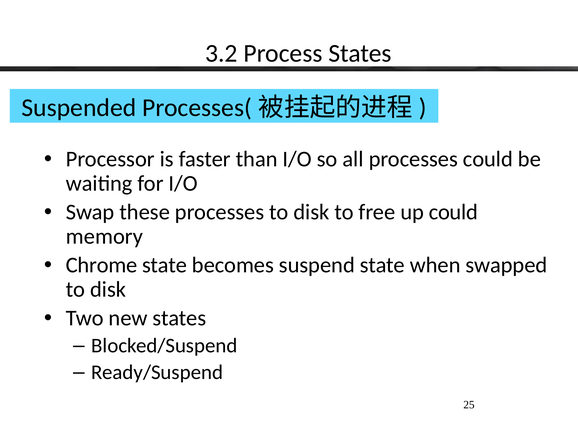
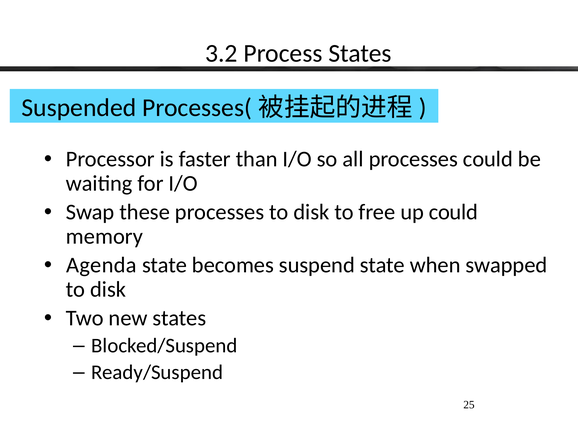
Chrome: Chrome -> Agenda
